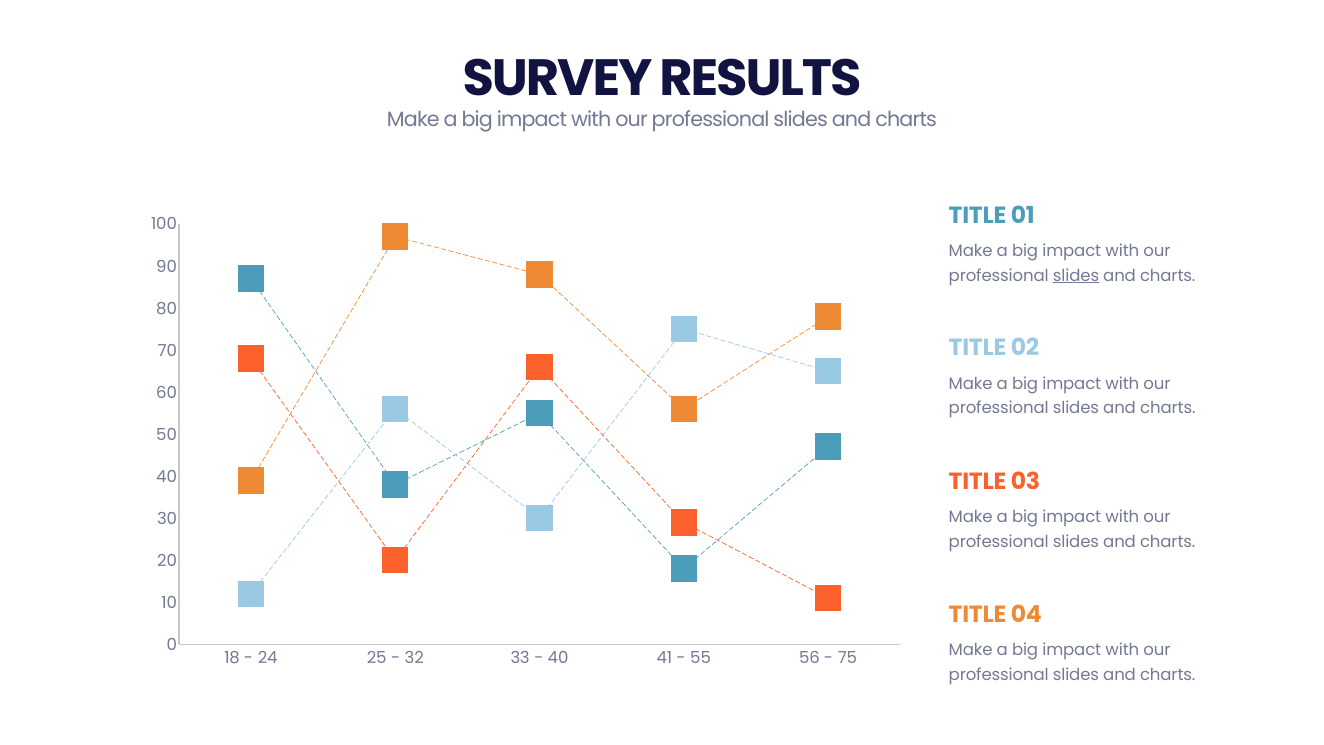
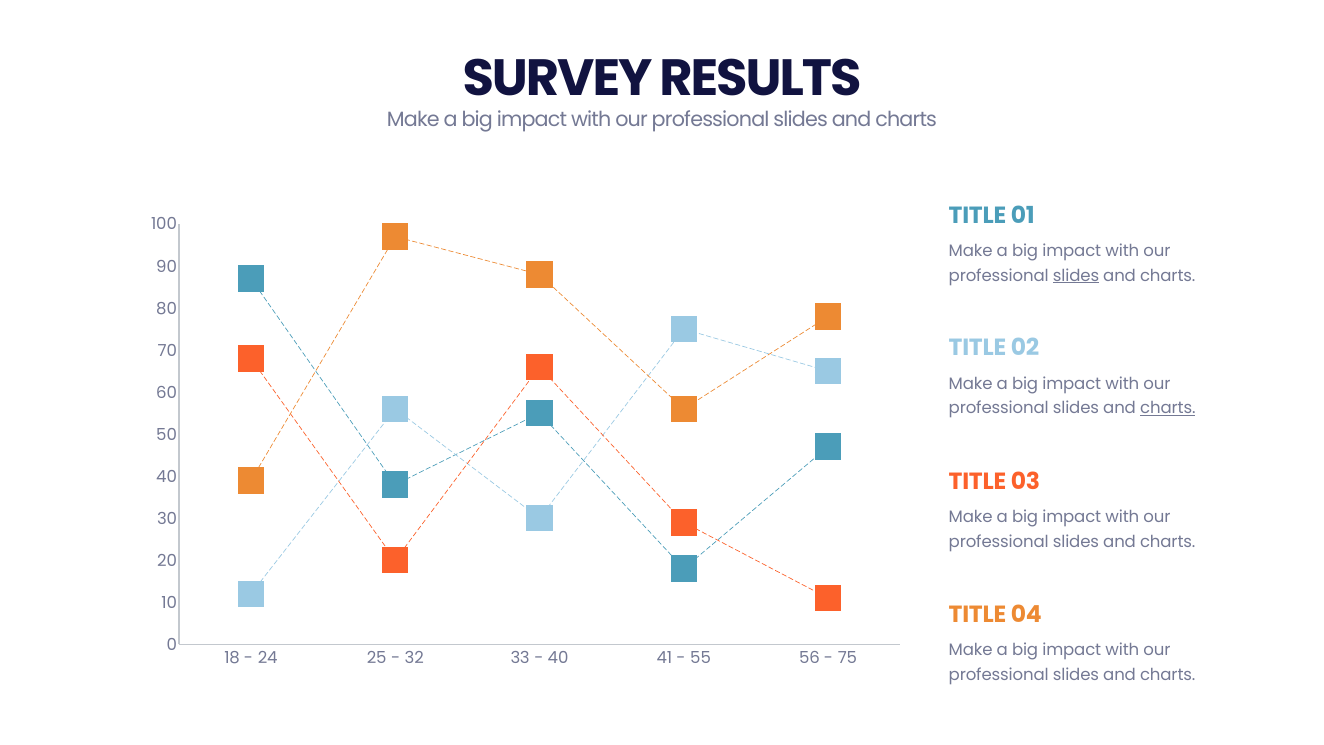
charts at (1168, 408) underline: none -> present
